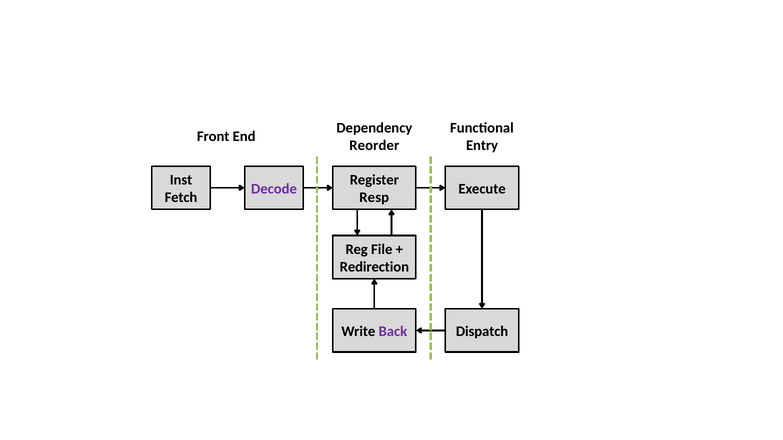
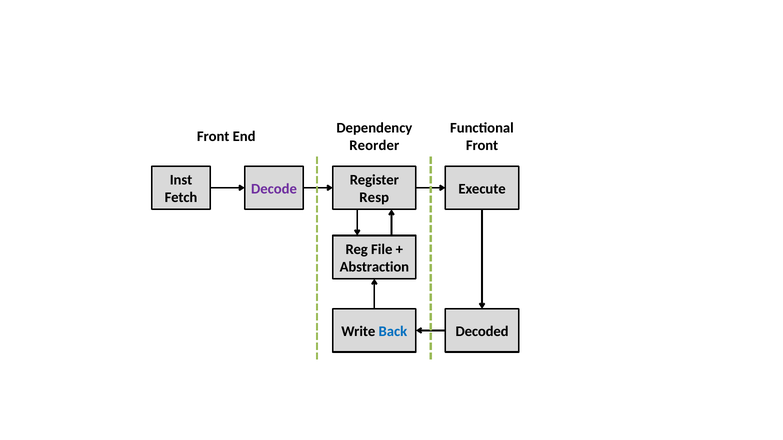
Entry at (482, 145): Entry -> Front
Redirection: Redirection -> Abstraction
Back colour: purple -> blue
Dispatch: Dispatch -> Decoded
